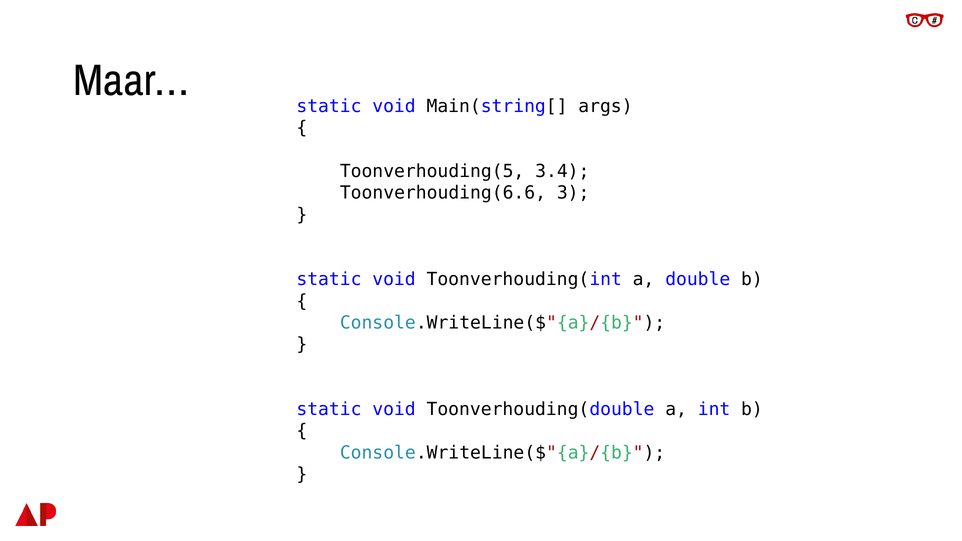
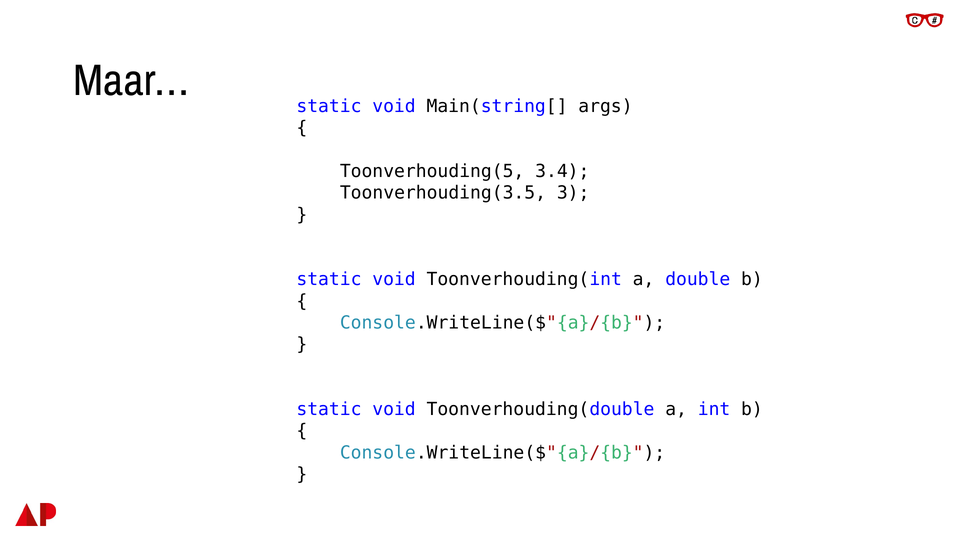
Toonverhouding(6.6: Toonverhouding(6.6 -> Toonverhouding(3.5
